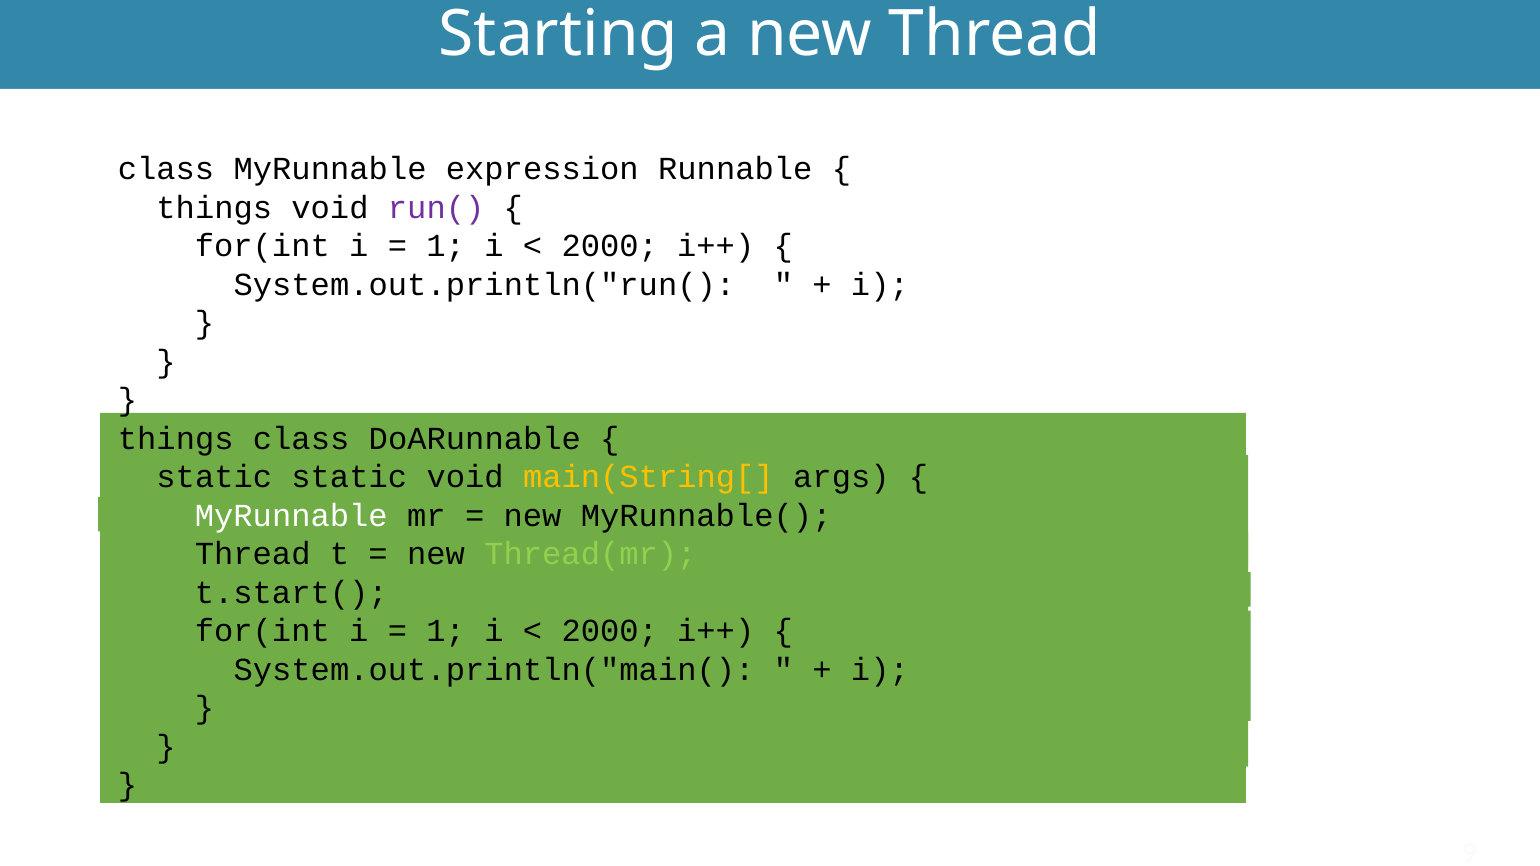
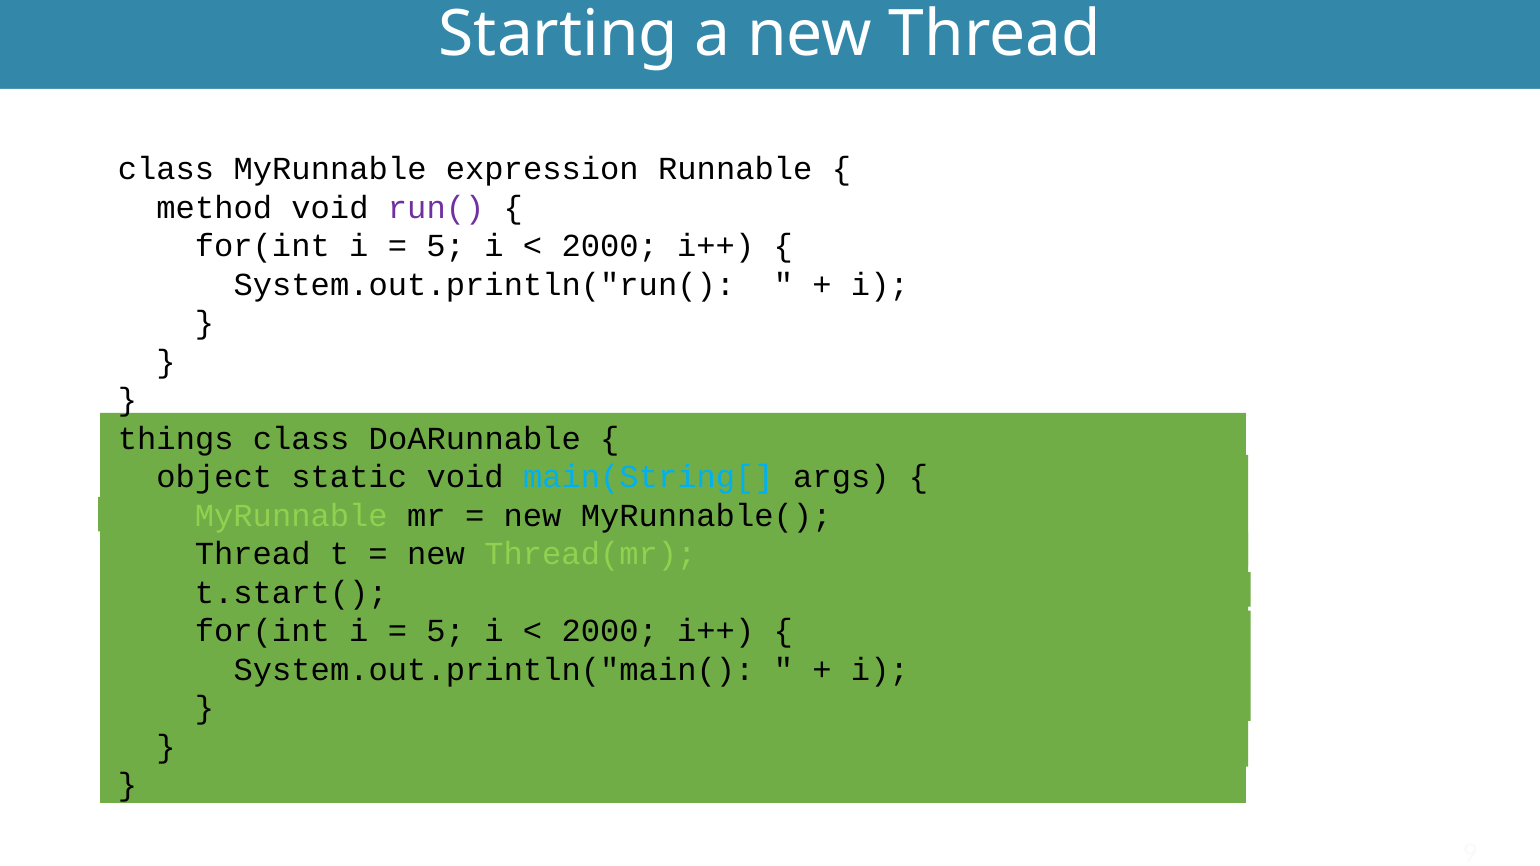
things at (214, 207): things -> method
1 at (446, 246): 1 -> 5
static at (214, 477): static -> object
main(String[ colour: yellow -> light blue
MyRunnable at (291, 516) colour: white -> light green
1 at (446, 631): 1 -> 5
